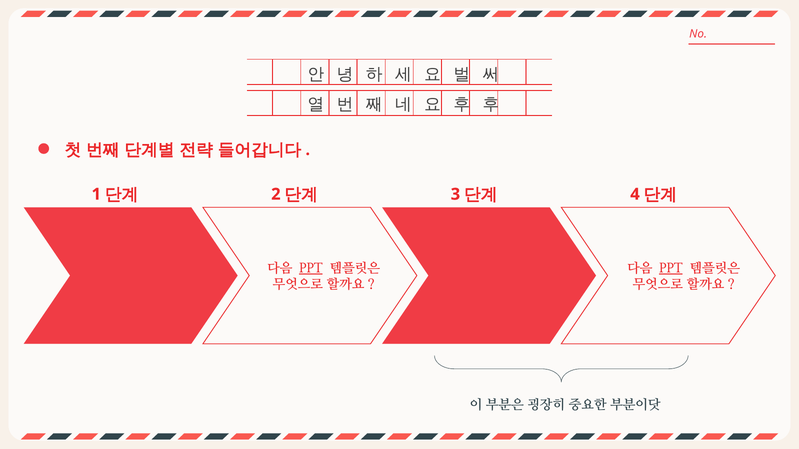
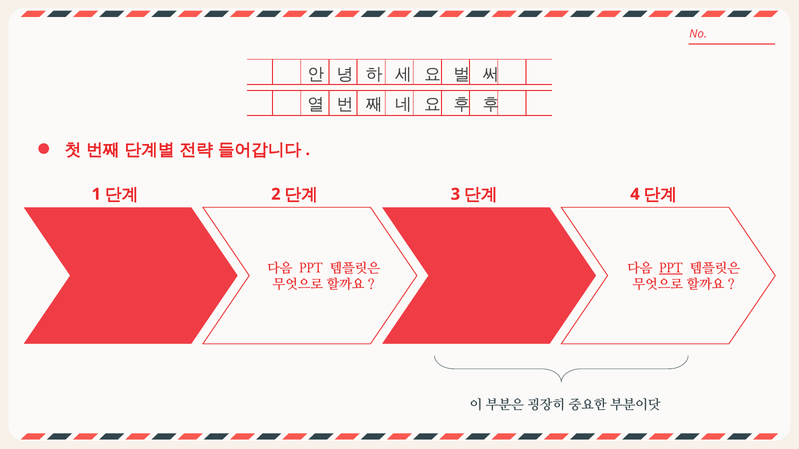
PPT at (311, 269) underline: present -> none
